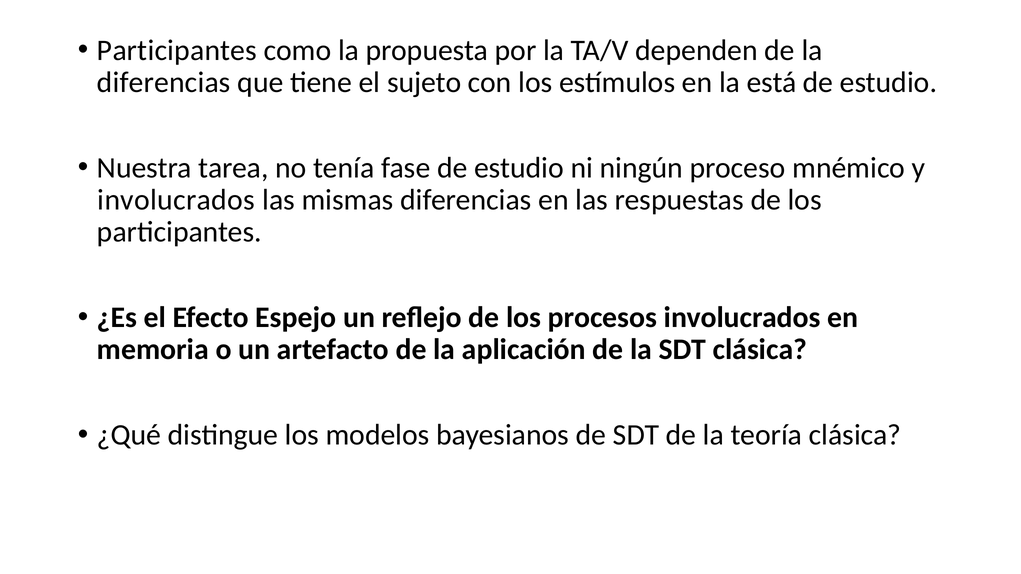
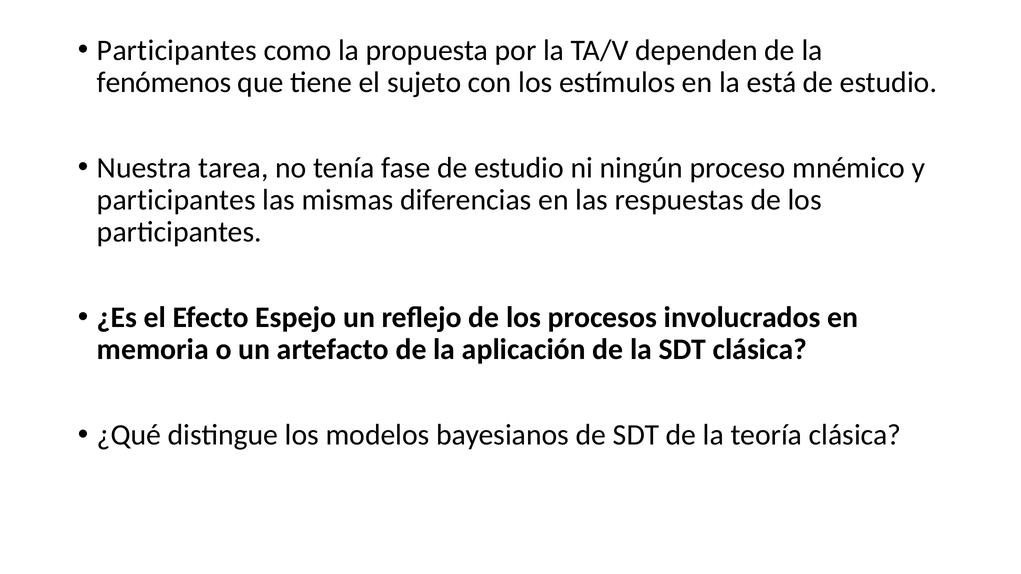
diferencias at (164, 82): diferencias -> fenómenos
involucrados at (176, 200): involucrados -> participantes
